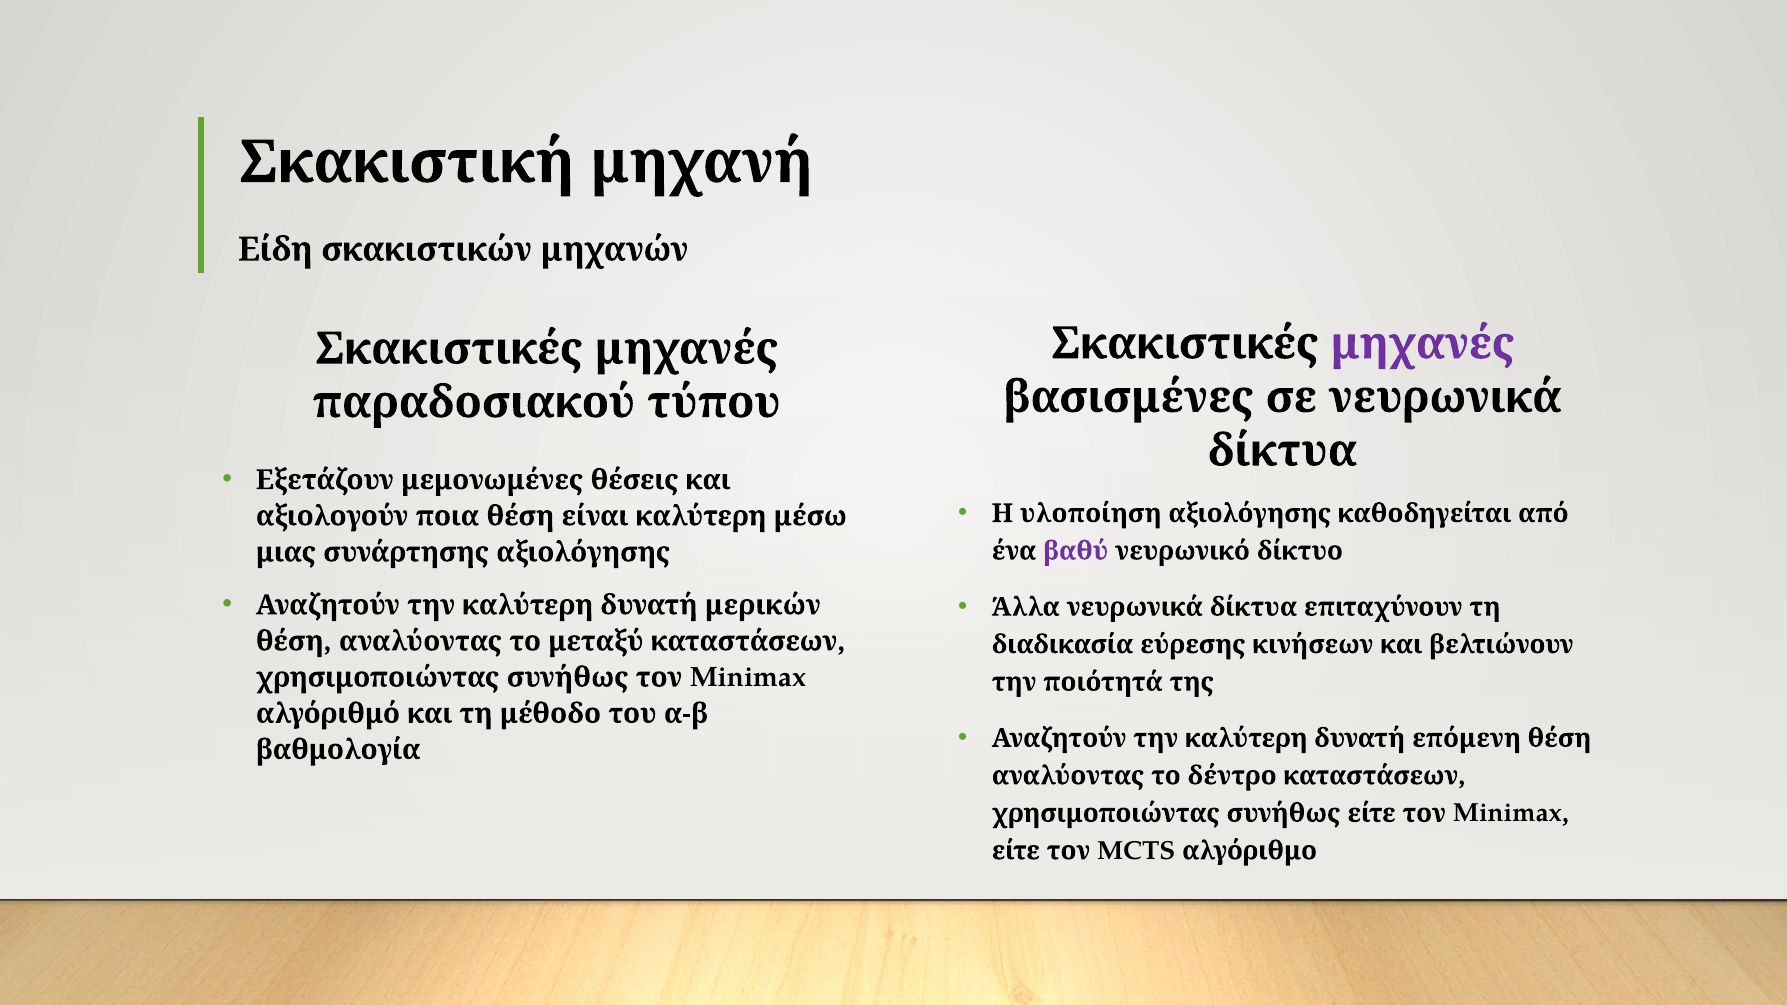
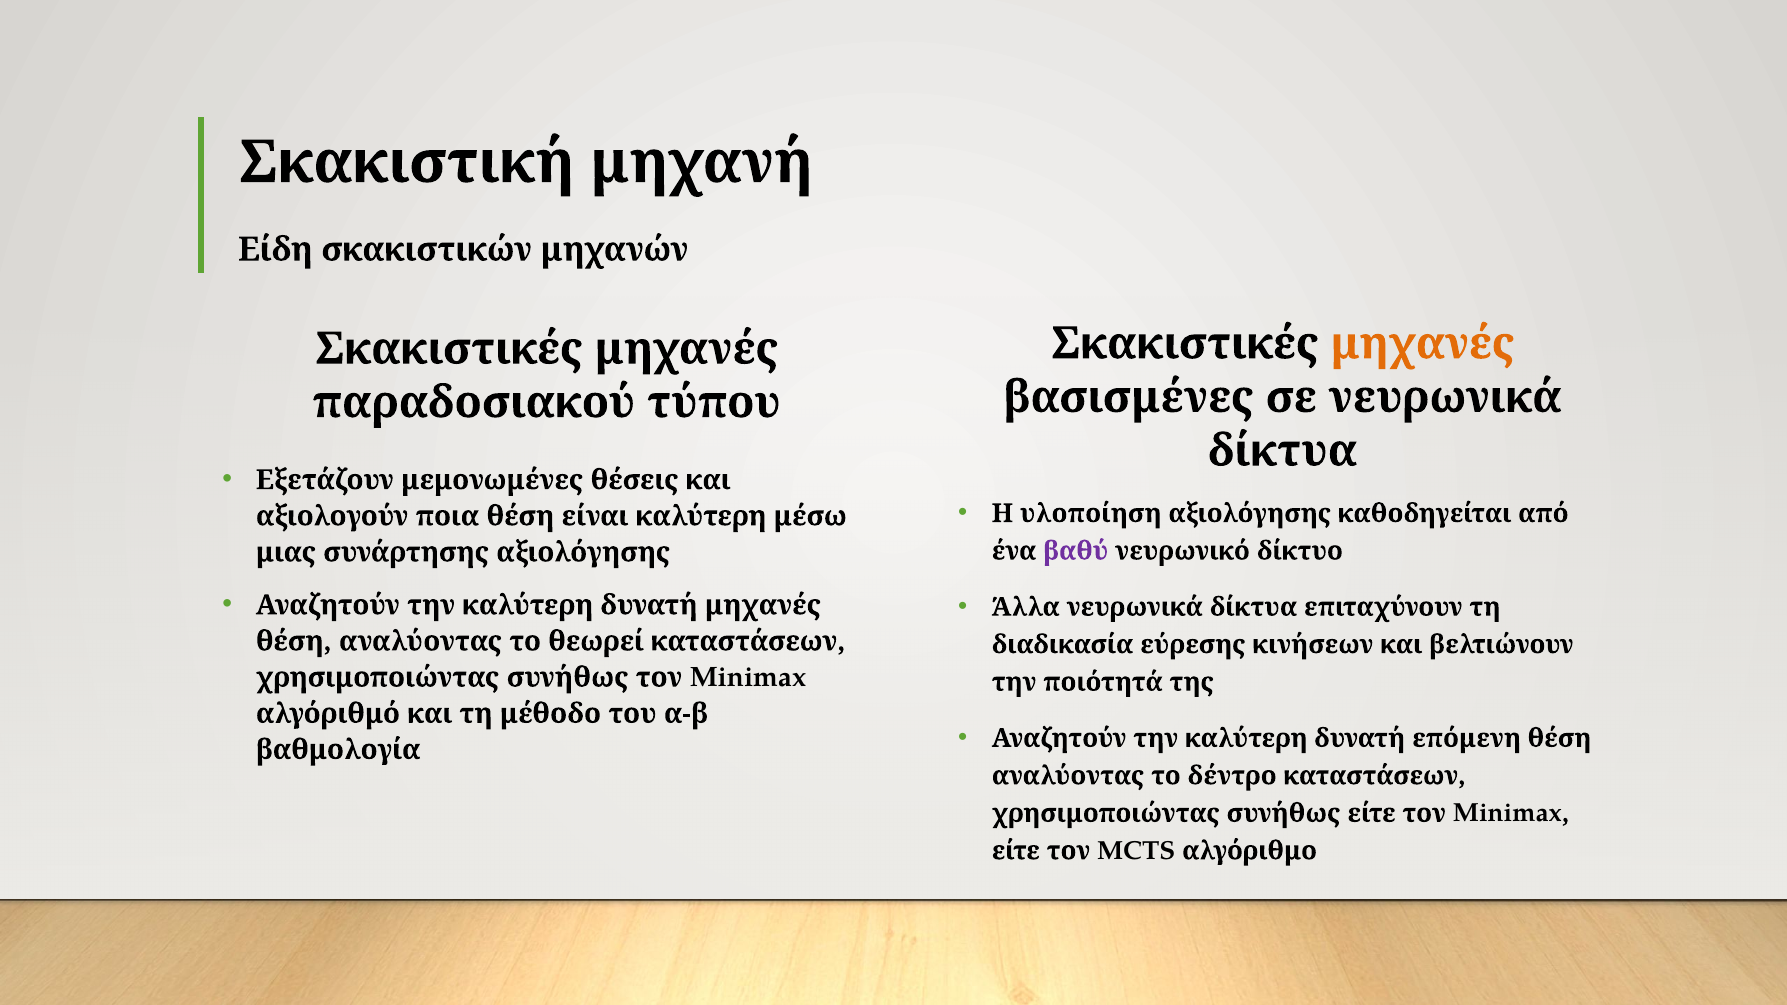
μηχανές at (1423, 344) colour: purple -> orange
δυνατή μερικών: μερικών -> μηχανές
μεταξύ: μεταξύ -> θεωρεί
